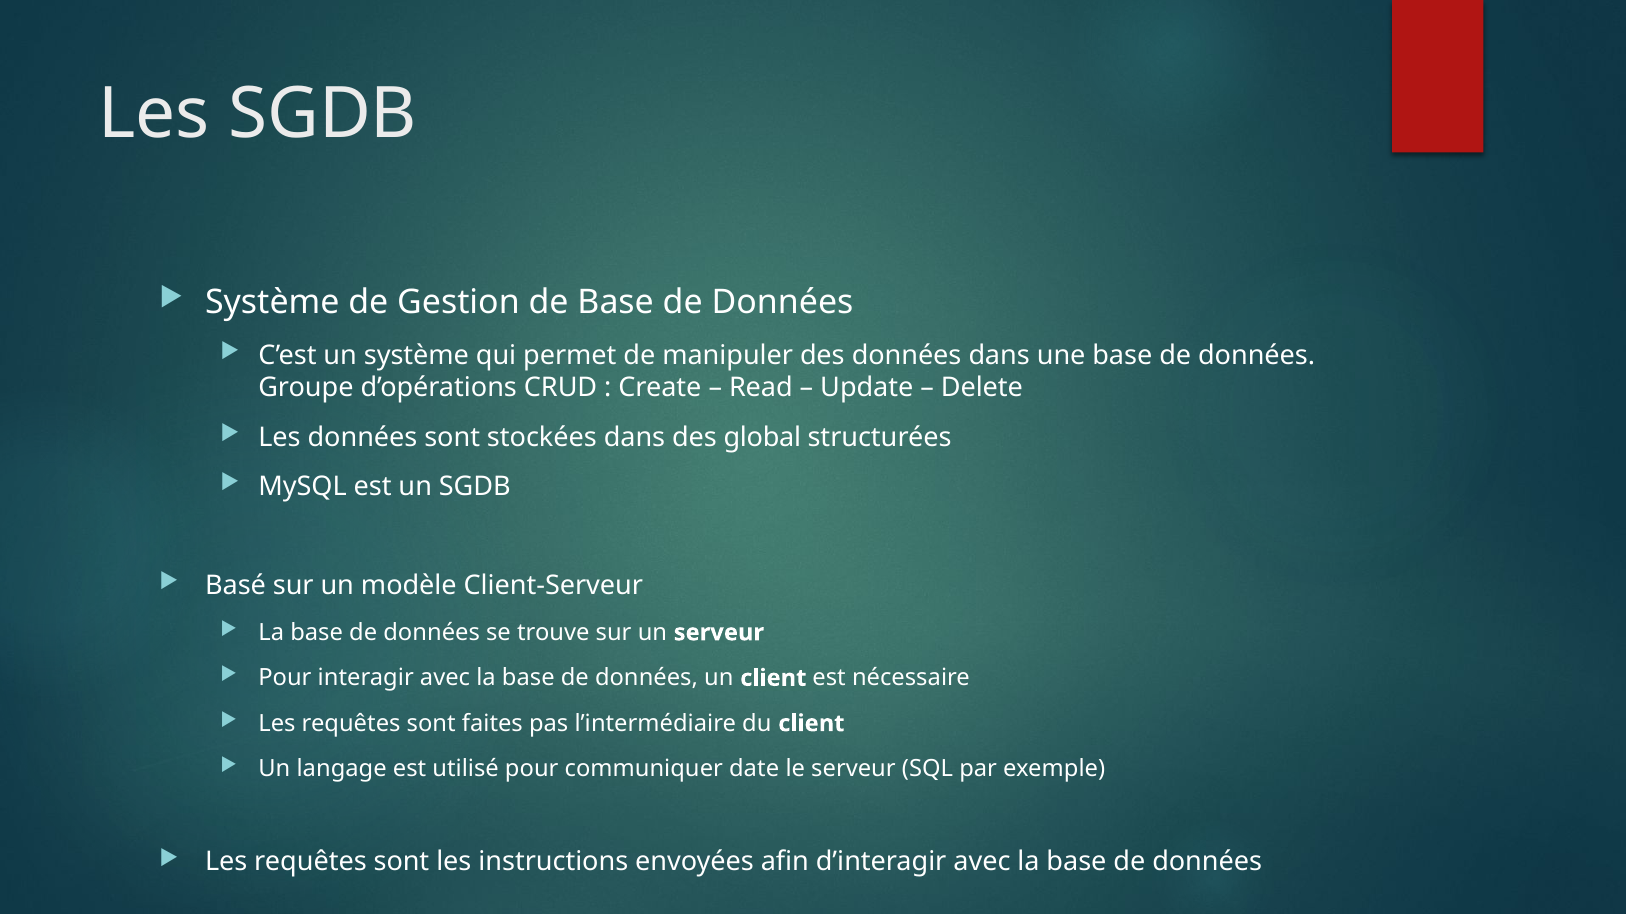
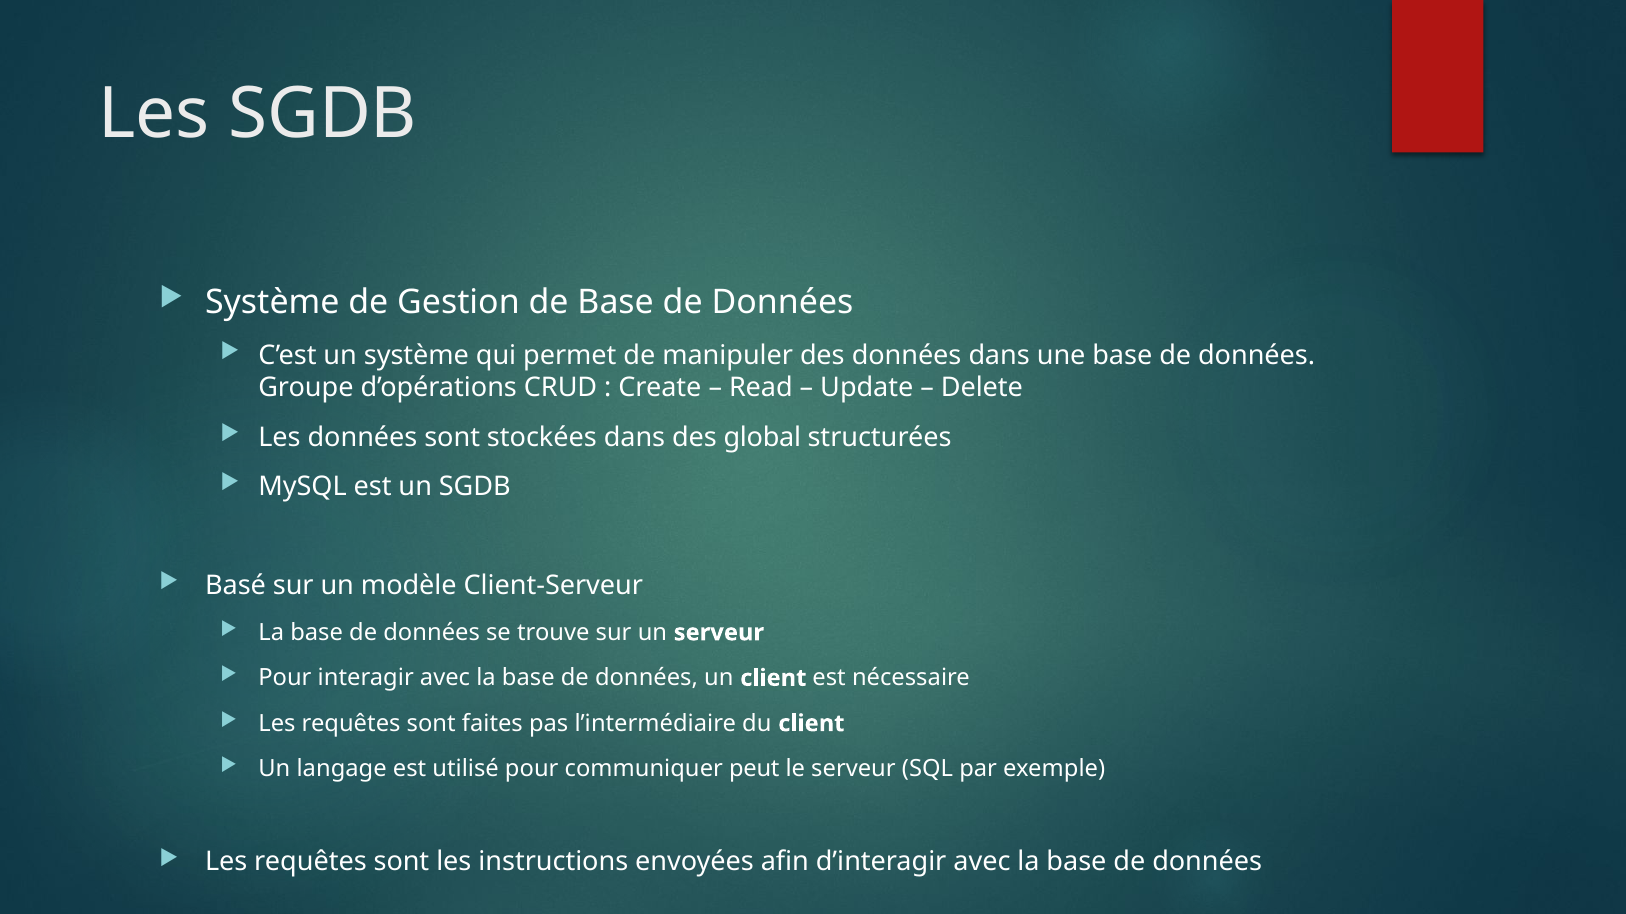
date: date -> peut
